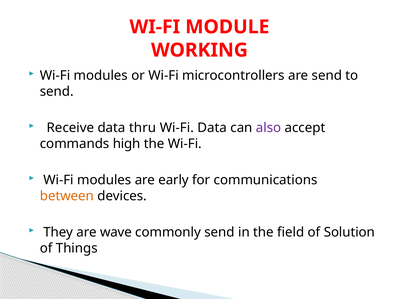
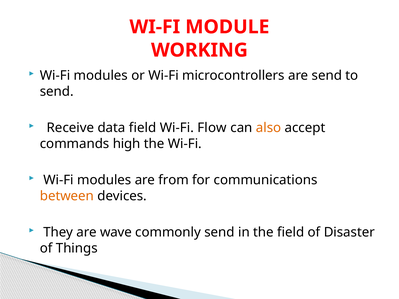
data thru: thru -> field
Wi-Fi Data: Data -> Flow
also colour: purple -> orange
early: early -> from
Solution: Solution -> Disaster
